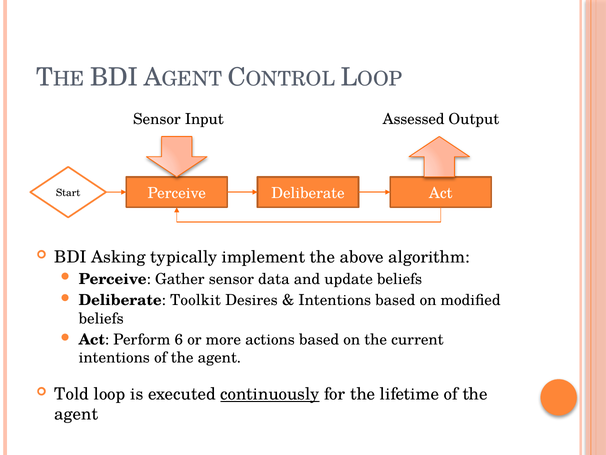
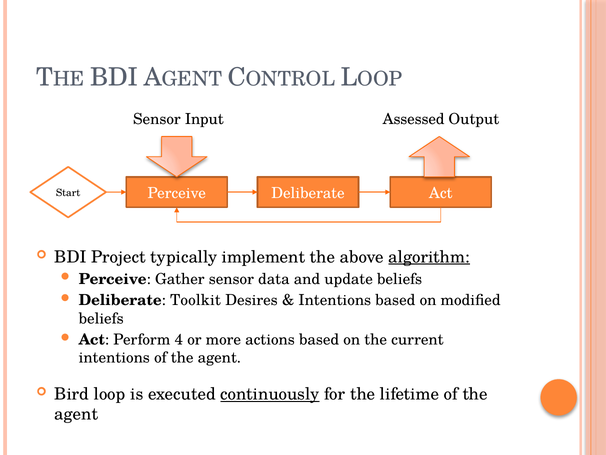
Asking: Asking -> Project
algorithm underline: none -> present
6: 6 -> 4
Told: Told -> Bird
